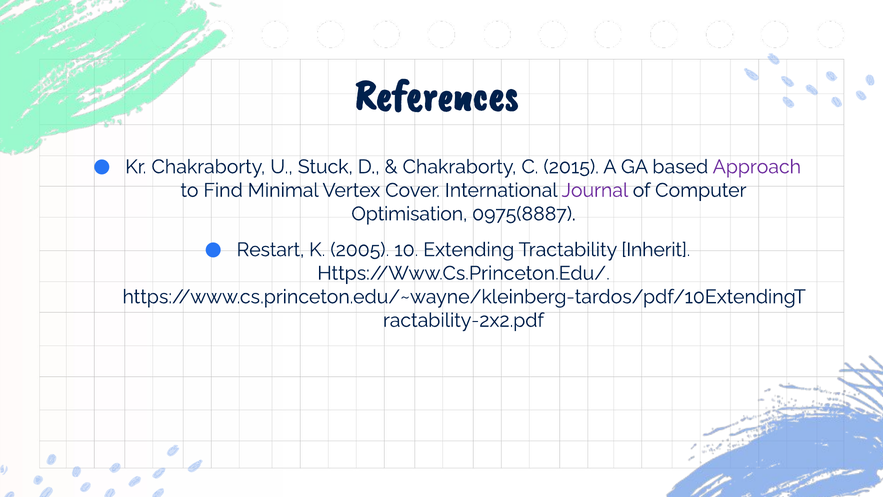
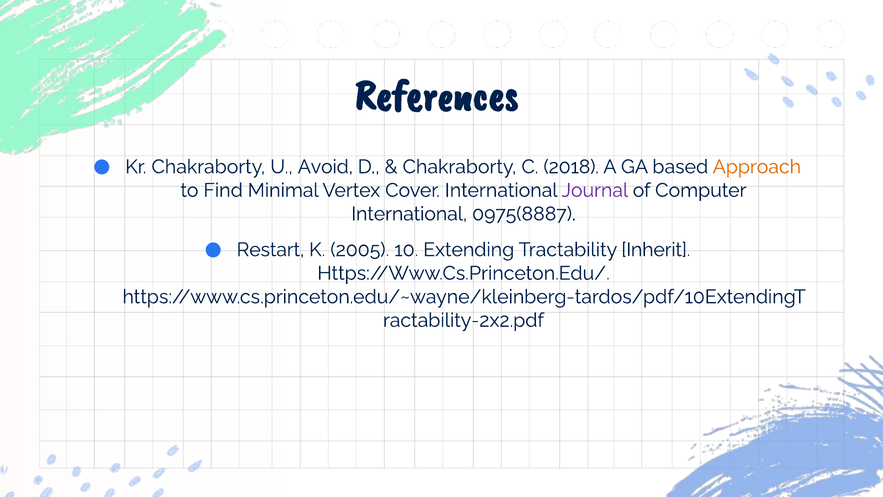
Stuck: Stuck -> Avoid
2015: 2015 -> 2018
Approach colour: purple -> orange
Optimisation at (409, 214): Optimisation -> International
